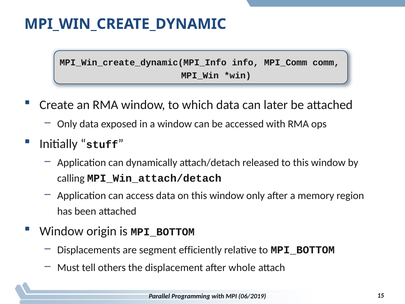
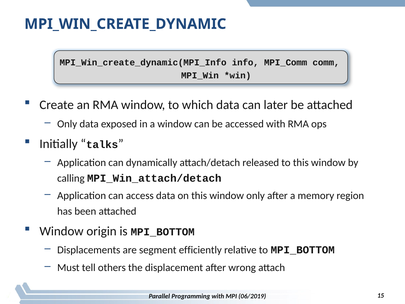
stuff: stuff -> talks
whole: whole -> wrong
